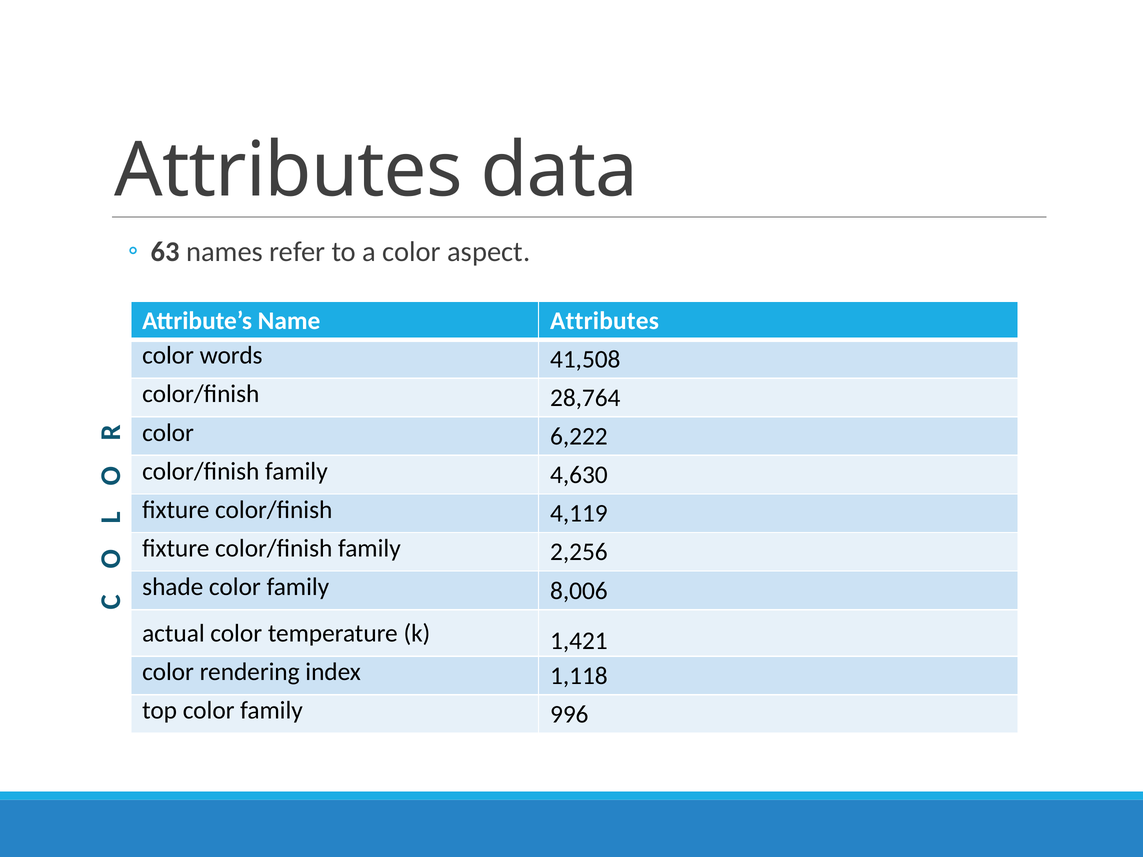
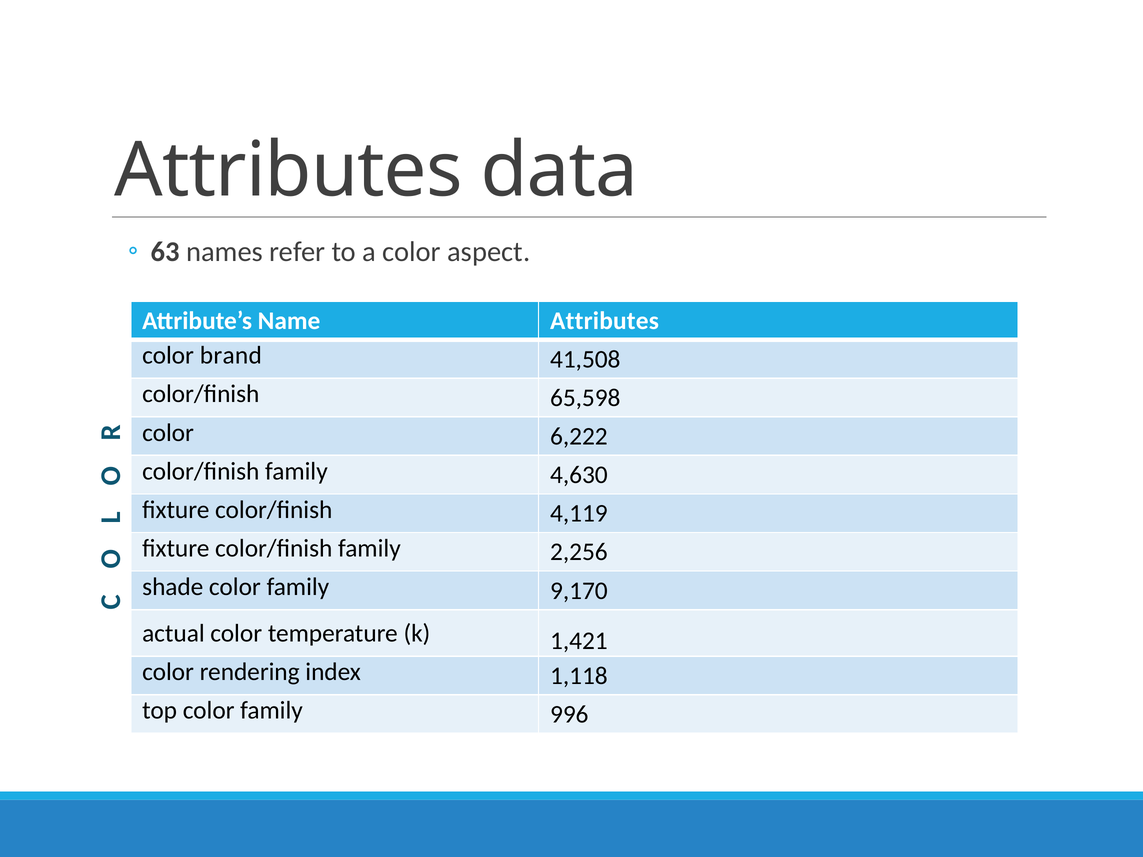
words: words -> brand
28,764: 28,764 -> 65,598
8,006: 8,006 -> 9,170
